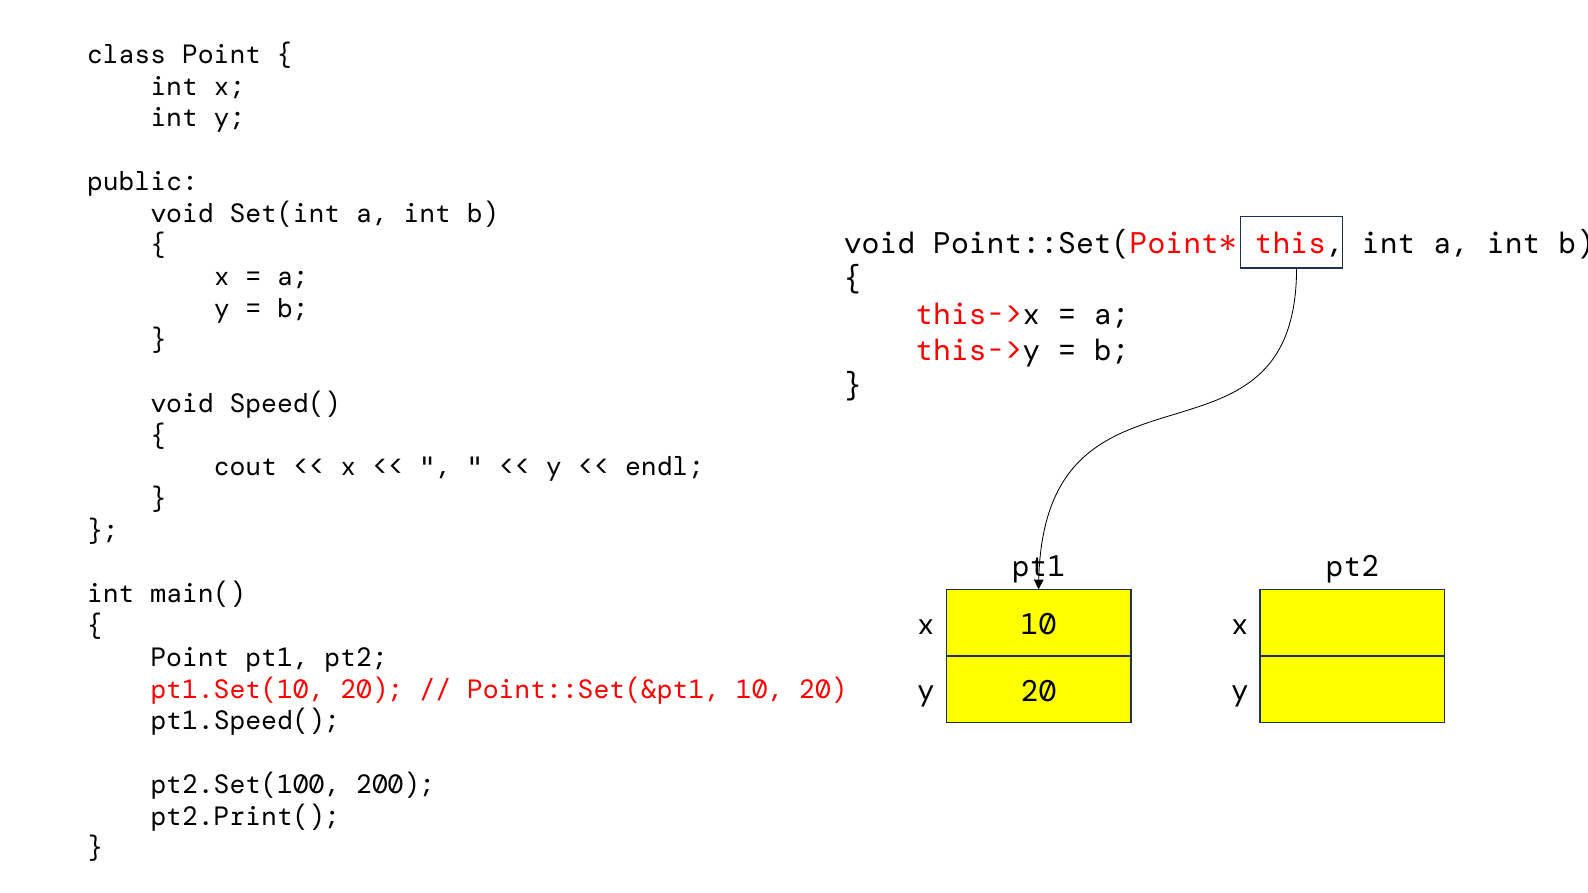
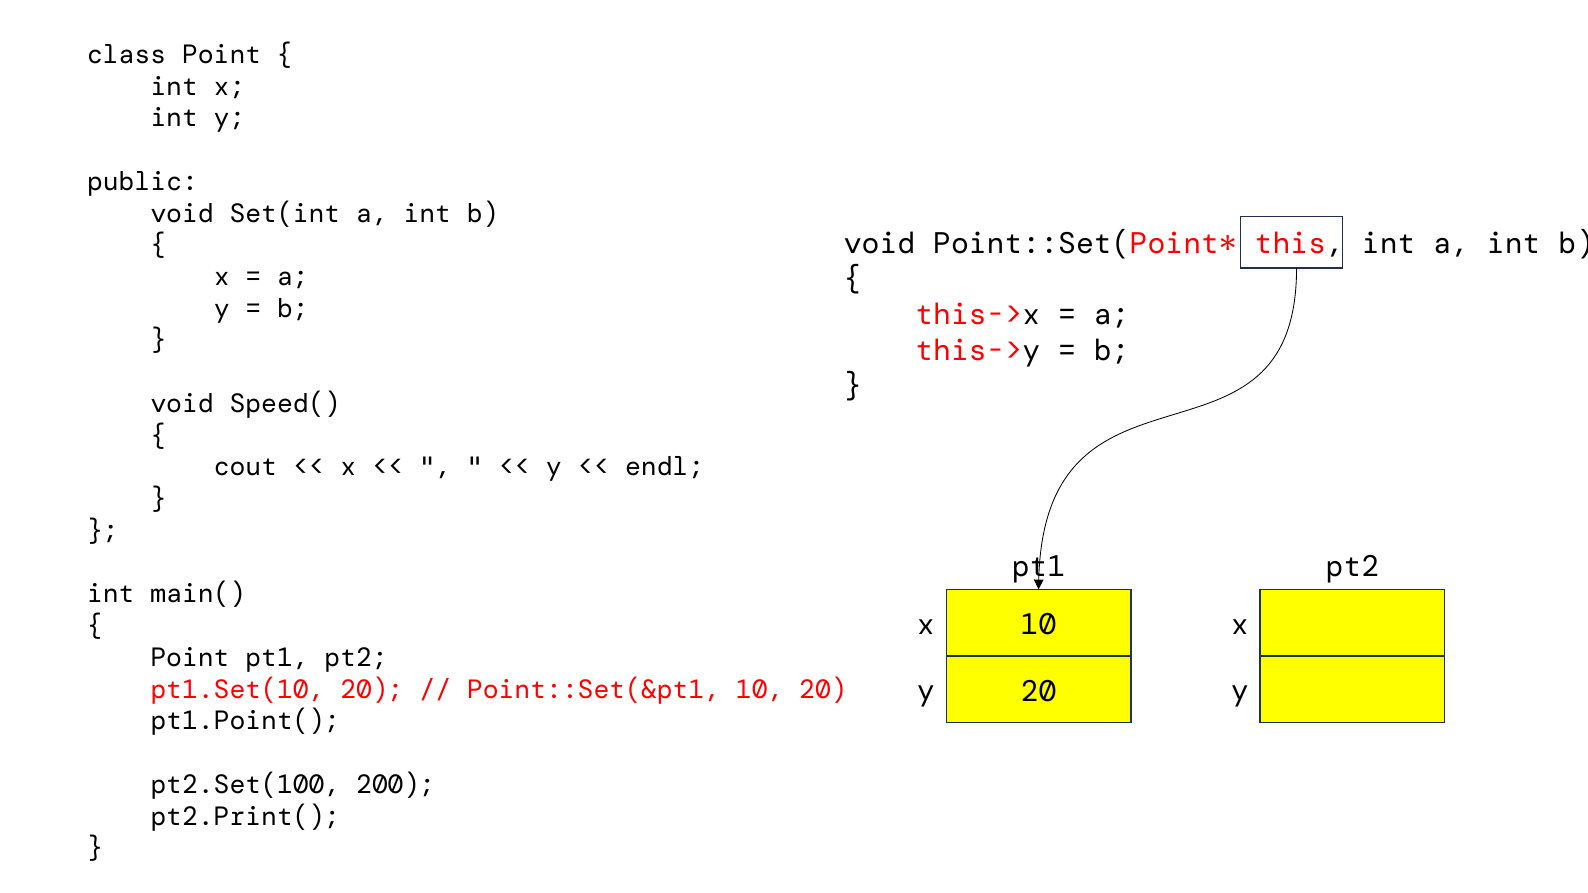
pt1.Speed(: pt1.Speed( -> pt1.Point(
